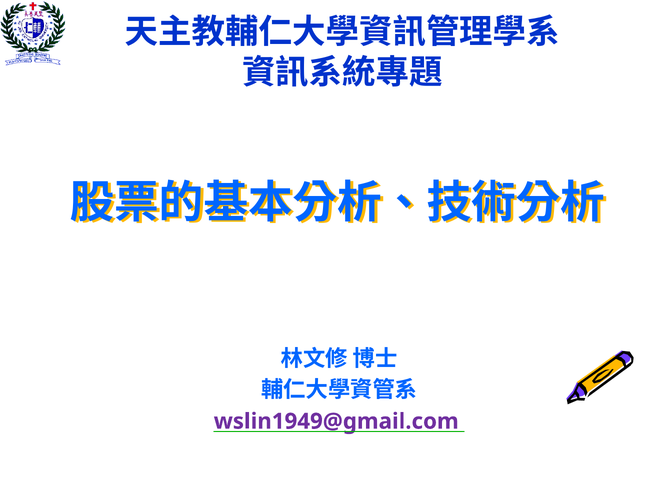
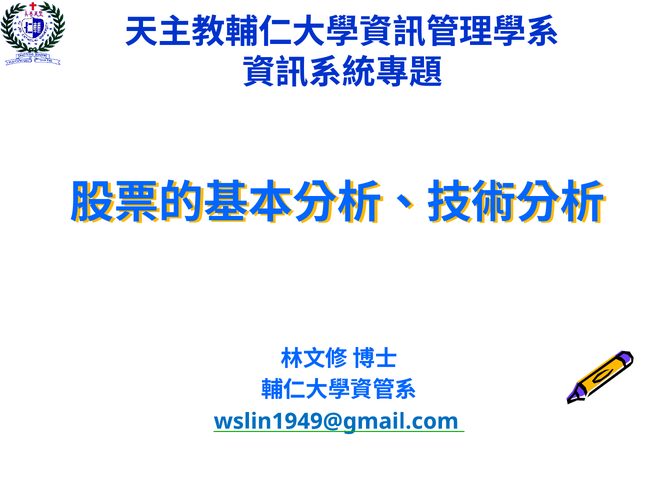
wslin1949@gmail.com colour: purple -> blue
